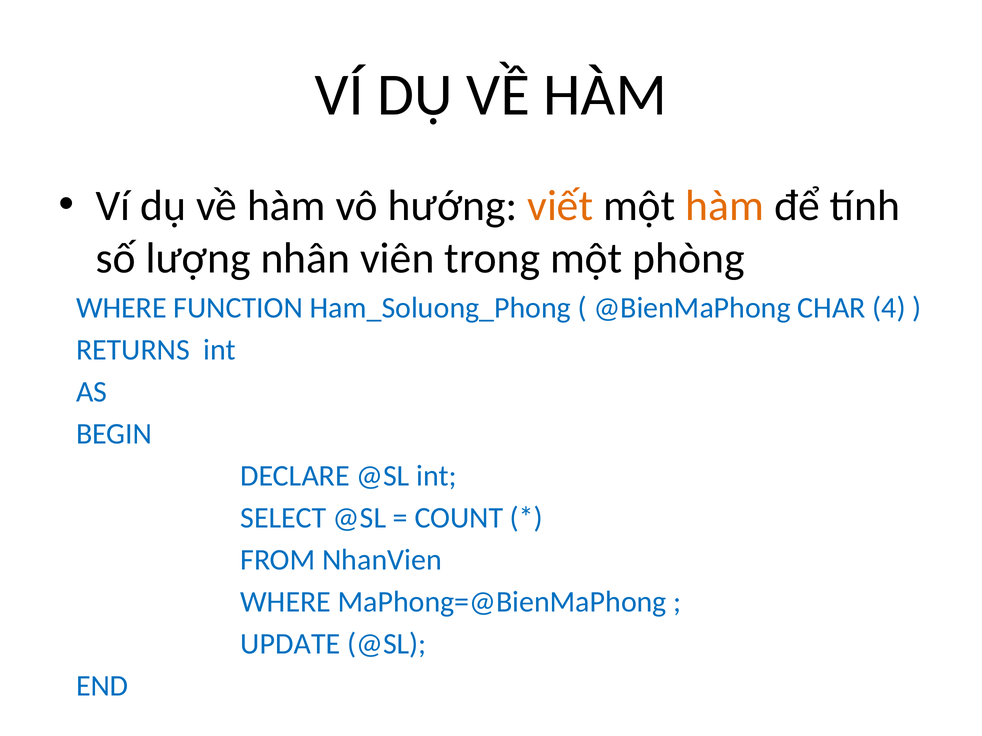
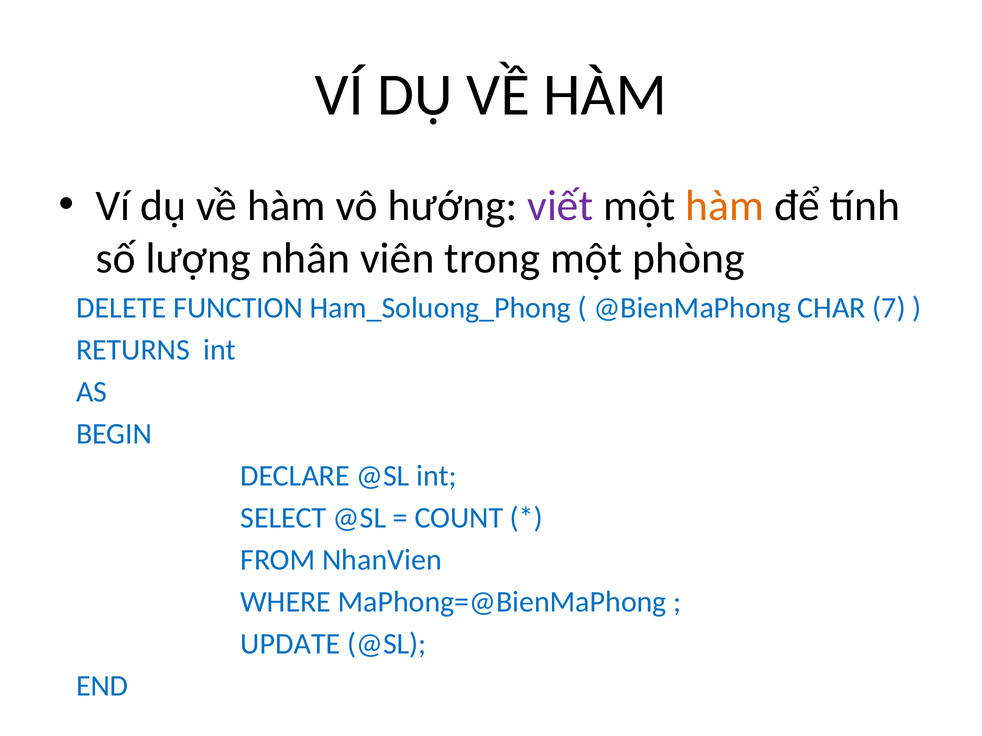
viết colour: orange -> purple
WHERE at (121, 308): WHERE -> DELETE
4: 4 -> 7
